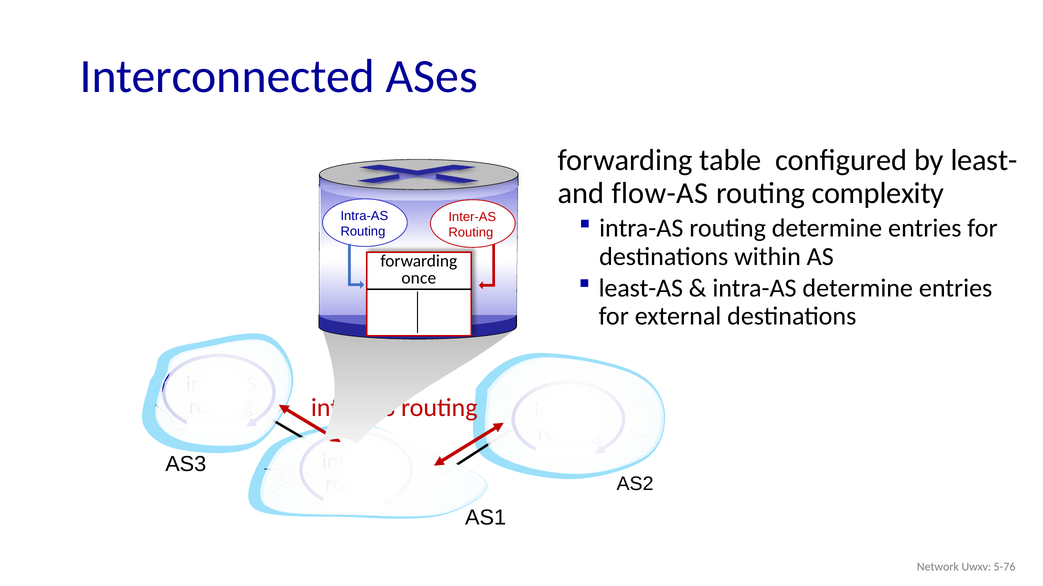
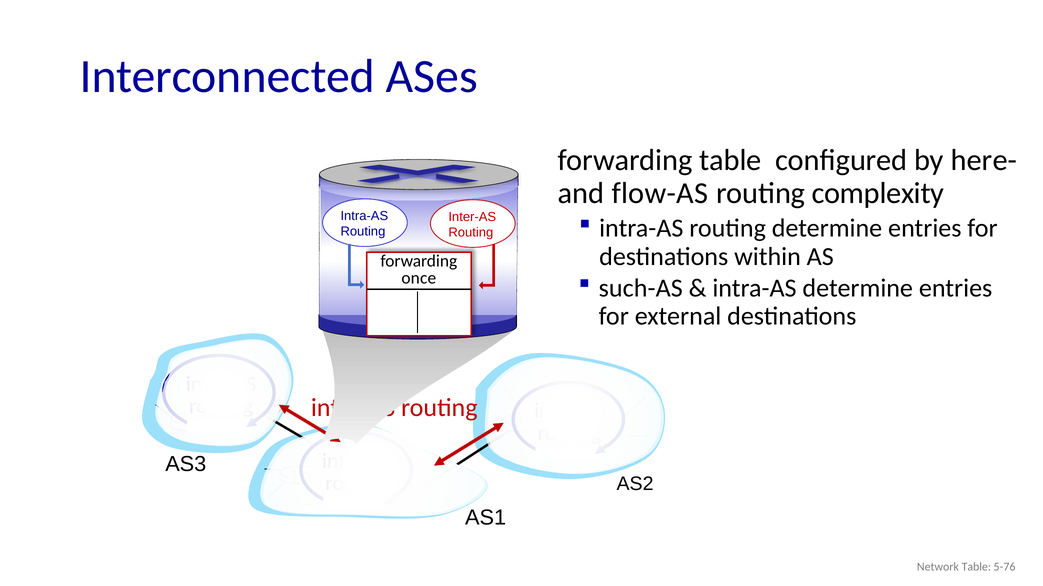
least-: least- -> here-
least-AS: least-AS -> such-AS
Network Uwxv: Uwxv -> Table
